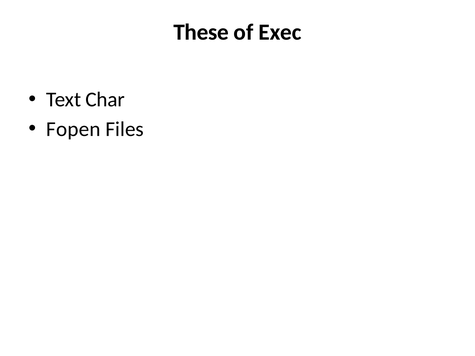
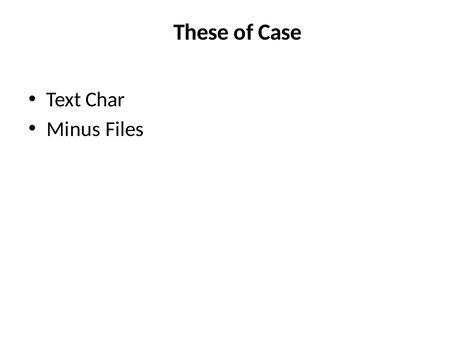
Exec: Exec -> Case
Fopen: Fopen -> Minus
